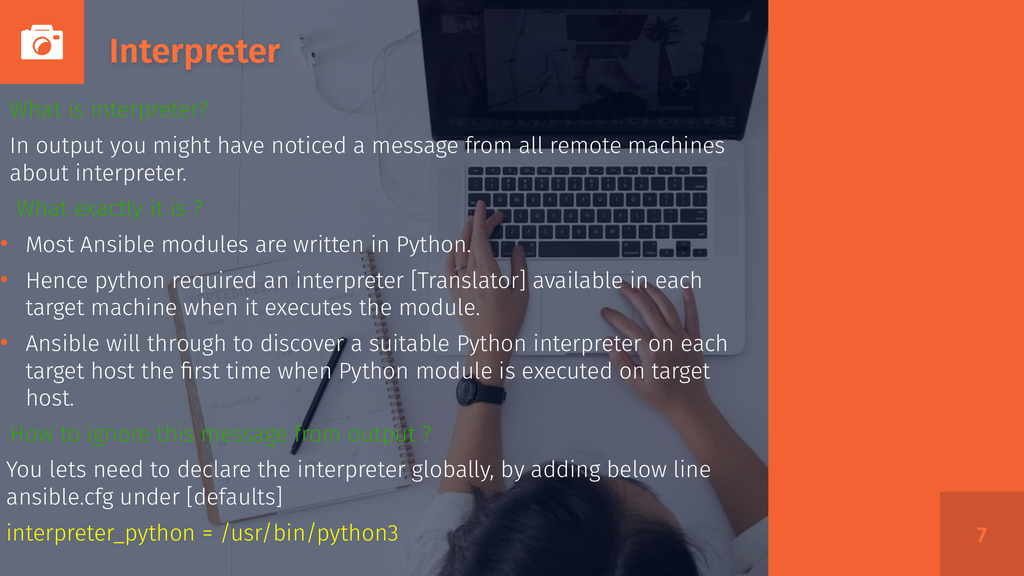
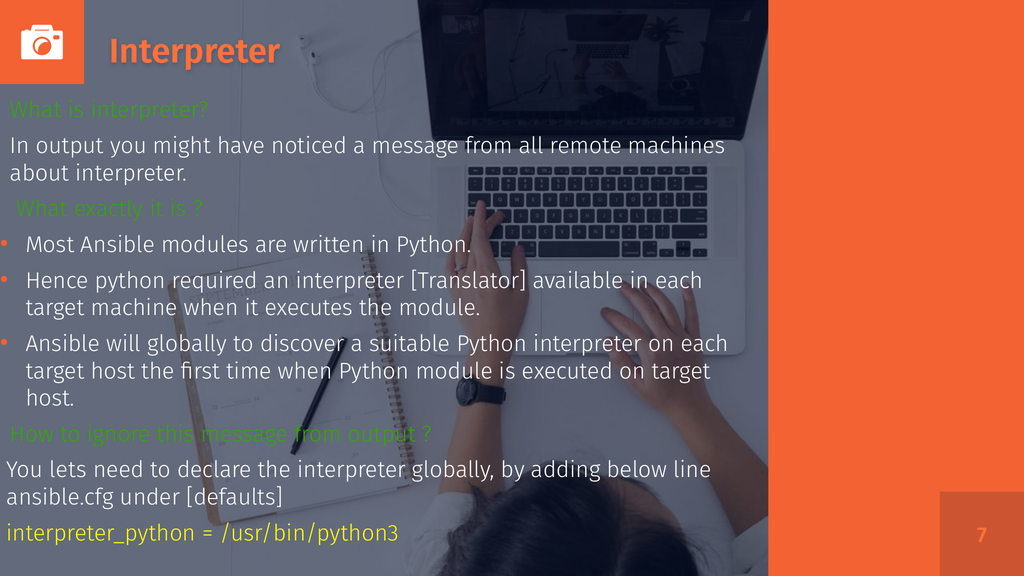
will through: through -> globally
